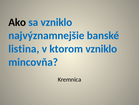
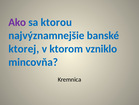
Ako colour: black -> purple
sa vzniklo: vzniklo -> ktorou
listina: listina -> ktorej
